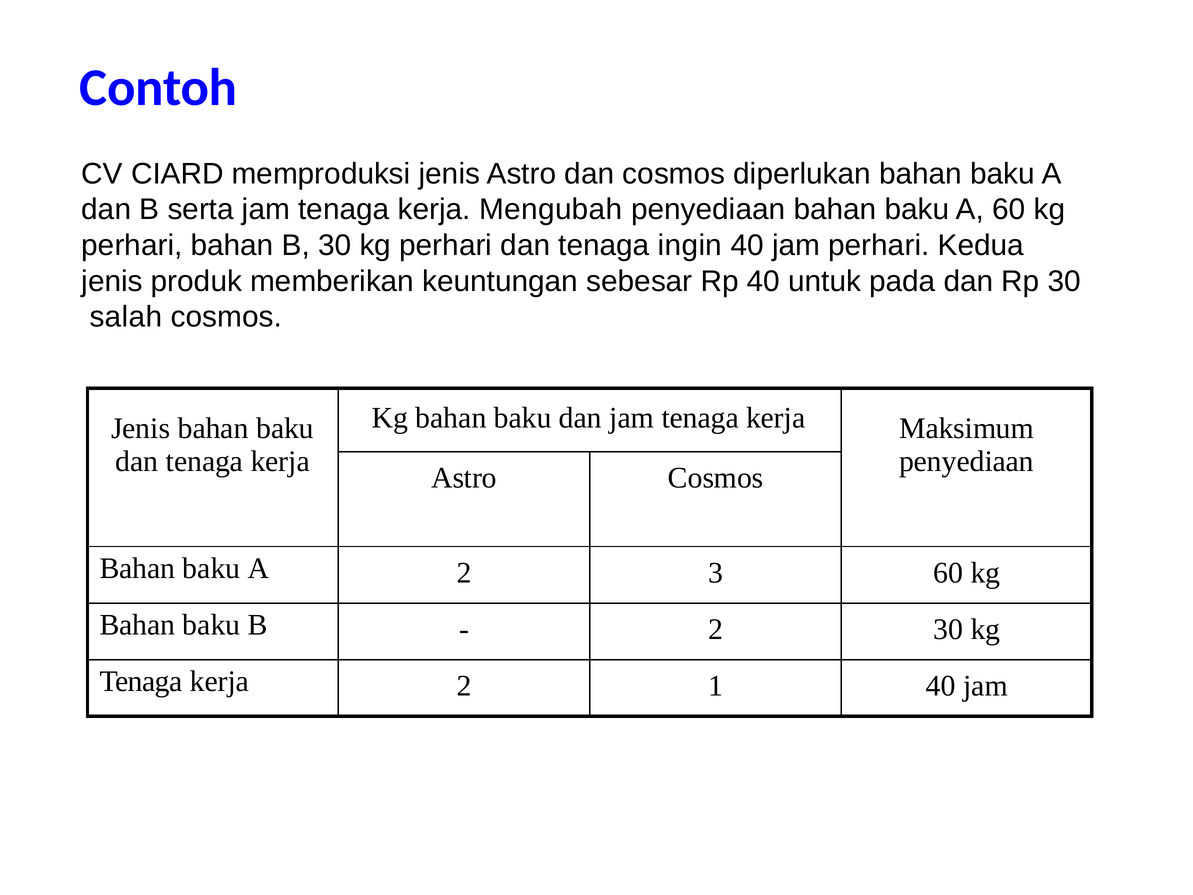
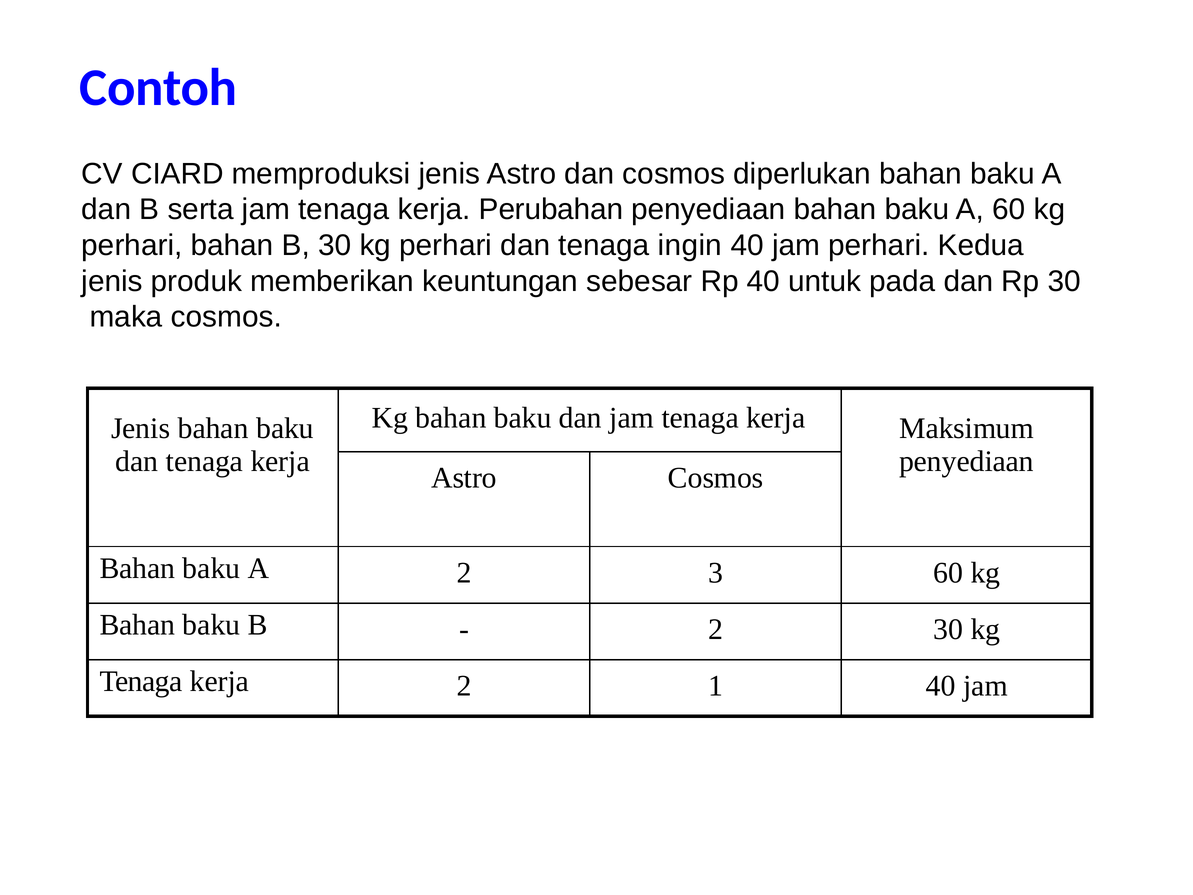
Mengubah: Mengubah -> Perubahan
salah: salah -> maka
